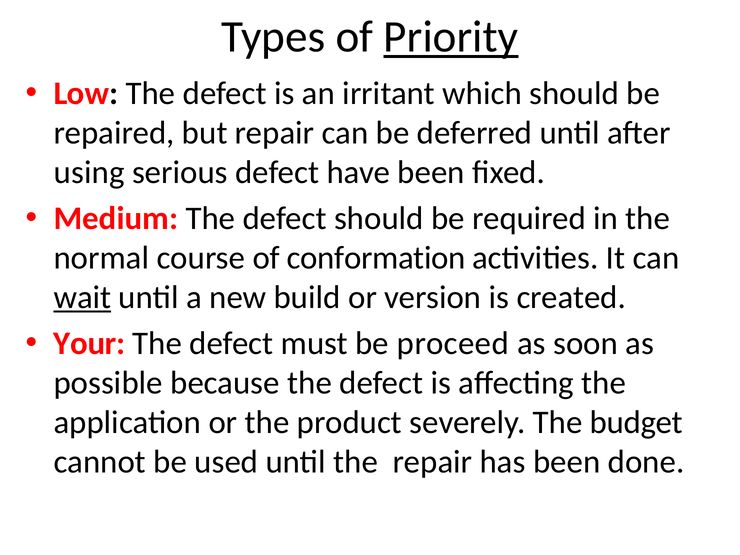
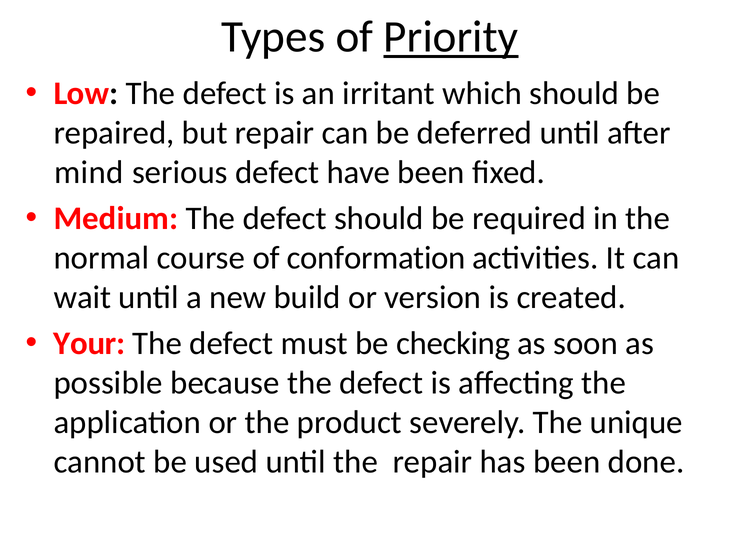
using: using -> mind
wait underline: present -> none
proceed: proceed -> checking
budget: budget -> unique
